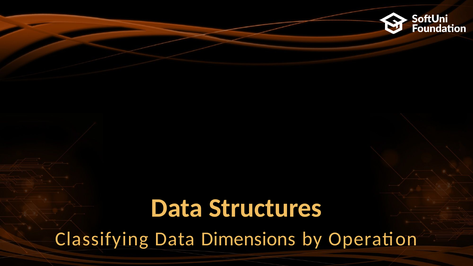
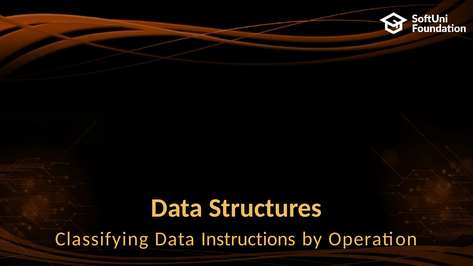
Dimensions: Dimensions -> Instructions
